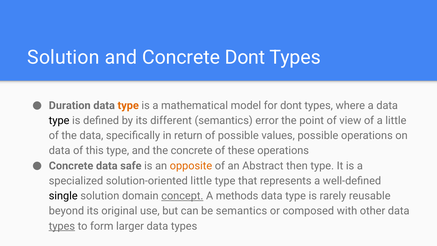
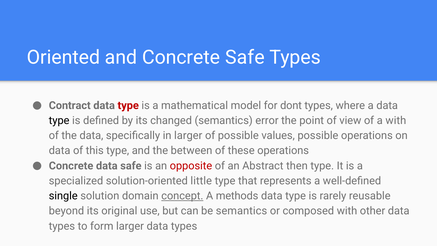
Solution at (63, 57): Solution -> Oriented
Concrete Dont: Dont -> Safe
Duration: Duration -> Contract
type at (128, 105) colour: orange -> red
different: different -> changed
a little: little -> with
in return: return -> larger
the concrete: concrete -> between
opposite colour: orange -> red
types at (62, 226) underline: present -> none
